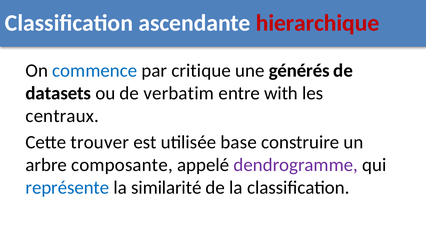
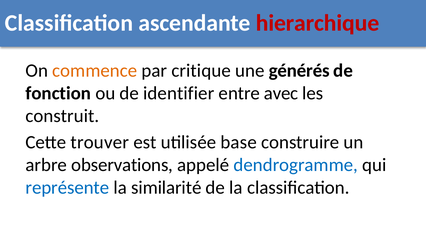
commence colour: blue -> orange
datasets: datasets -> fonction
verbatim: verbatim -> identifier
with: with -> avec
centraux: centraux -> construit
composante: composante -> observations
dendrogramme colour: purple -> blue
